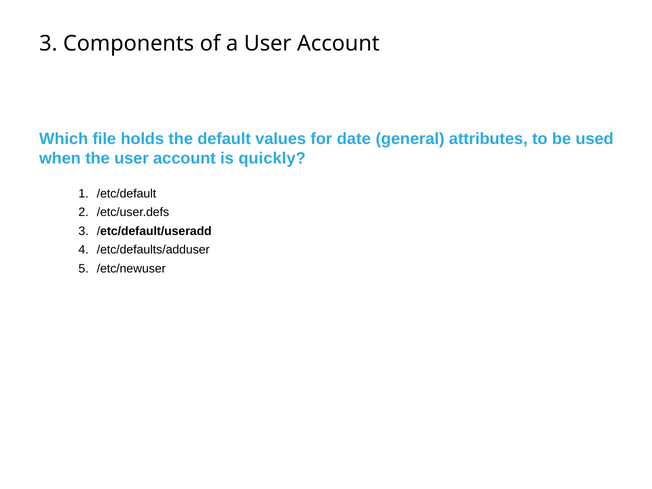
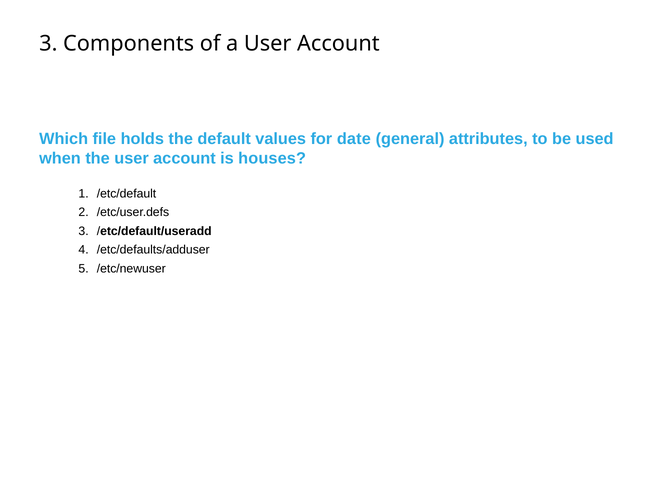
quickly: quickly -> houses
